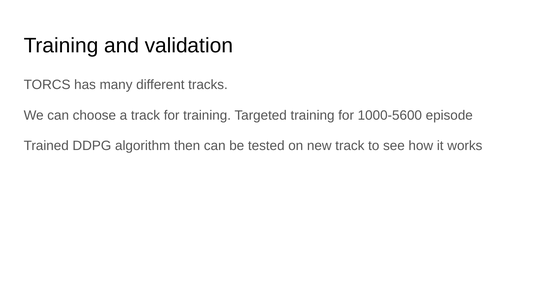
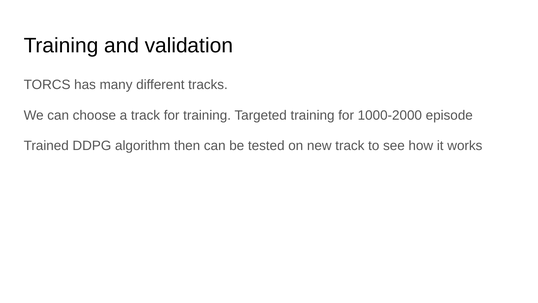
1000-5600: 1000-5600 -> 1000-2000
